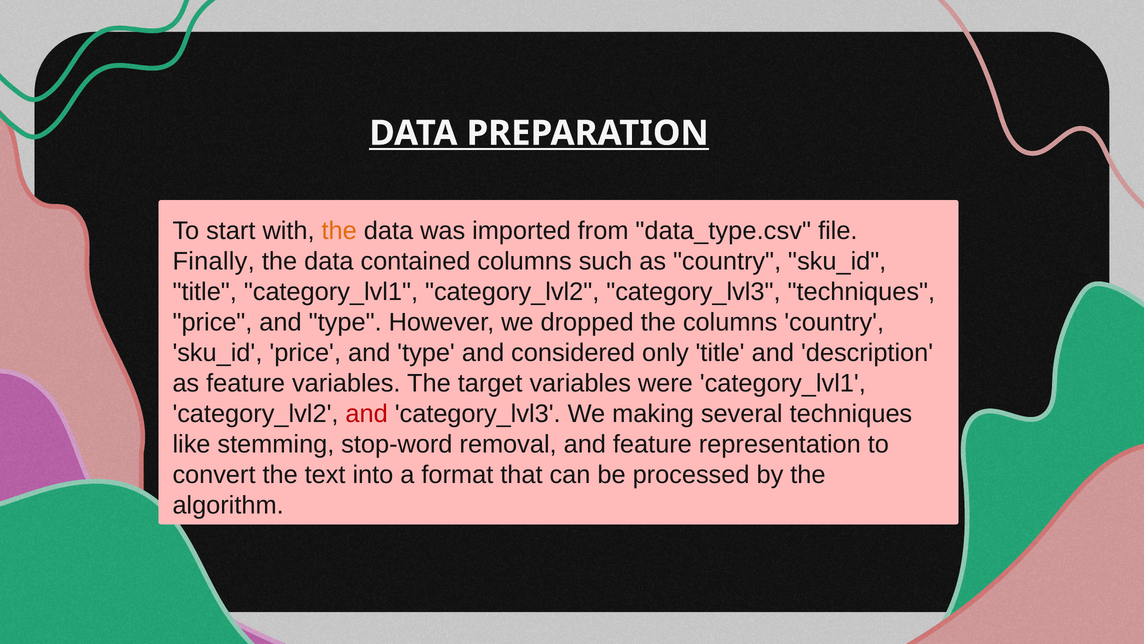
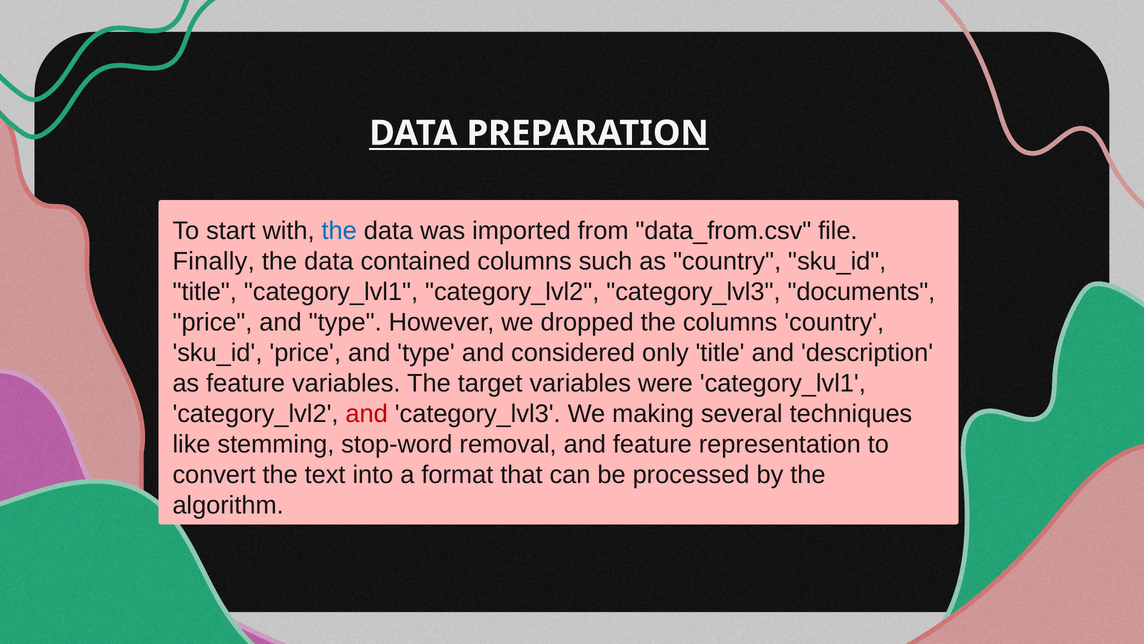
the at (339, 231) colour: orange -> blue
data_type.csv: data_type.csv -> data_from.csv
category_lvl3 techniques: techniques -> documents
